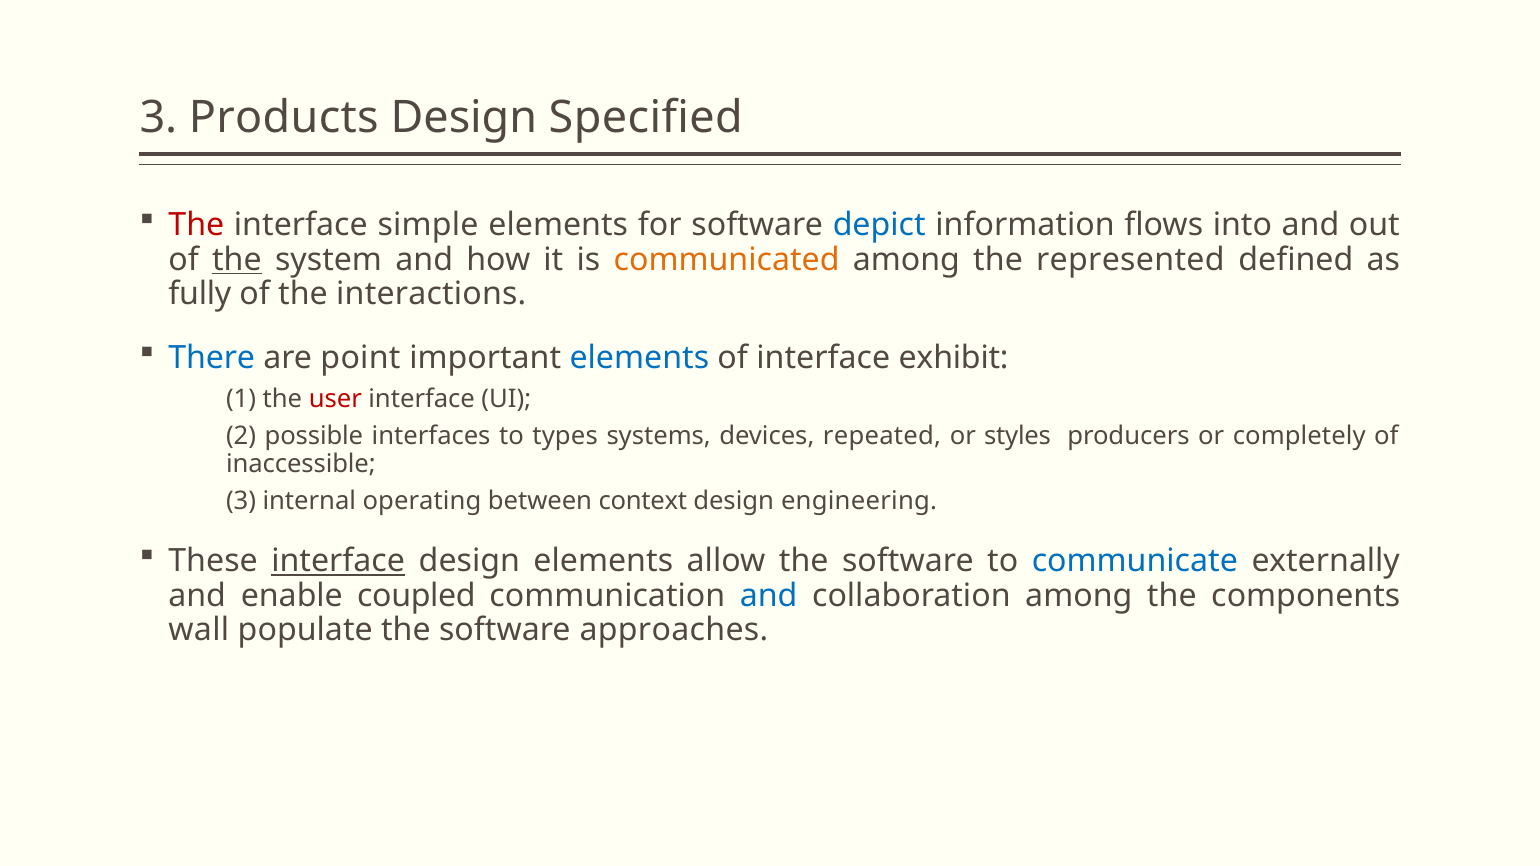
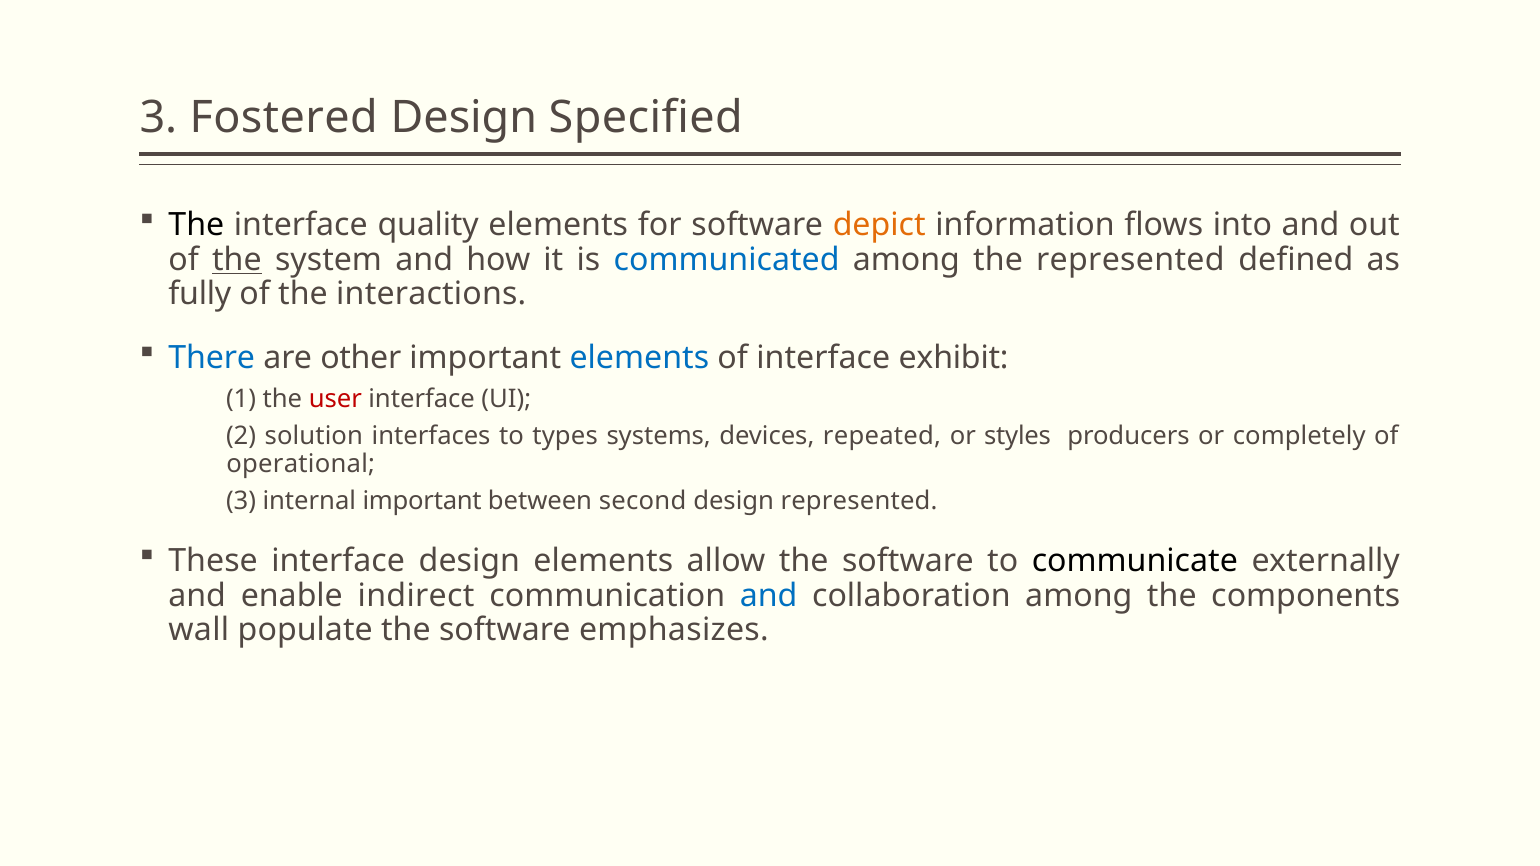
Products: Products -> Fostered
The at (196, 225) colour: red -> black
simple: simple -> quality
depict colour: blue -> orange
communicated colour: orange -> blue
point: point -> other
possible: possible -> solution
inaccessible: inaccessible -> operational
internal operating: operating -> important
context: context -> second
design engineering: engineering -> represented
interface at (338, 561) underline: present -> none
communicate colour: blue -> black
coupled: coupled -> indirect
approaches: approaches -> emphasizes
